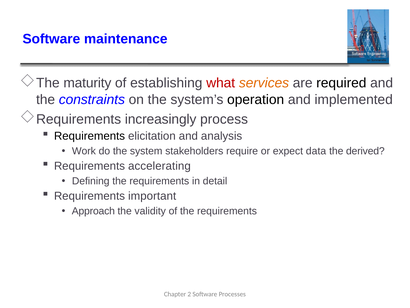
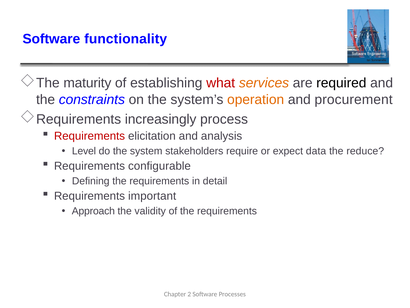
maintenance: maintenance -> functionality
operation colour: black -> orange
implemented: implemented -> procurement
Requirements at (90, 136) colour: black -> red
Work: Work -> Level
derived: derived -> reduce
accelerating: accelerating -> configurable
